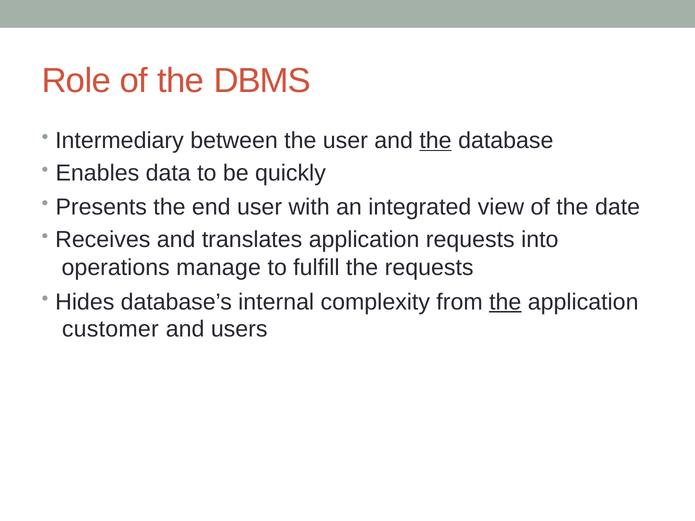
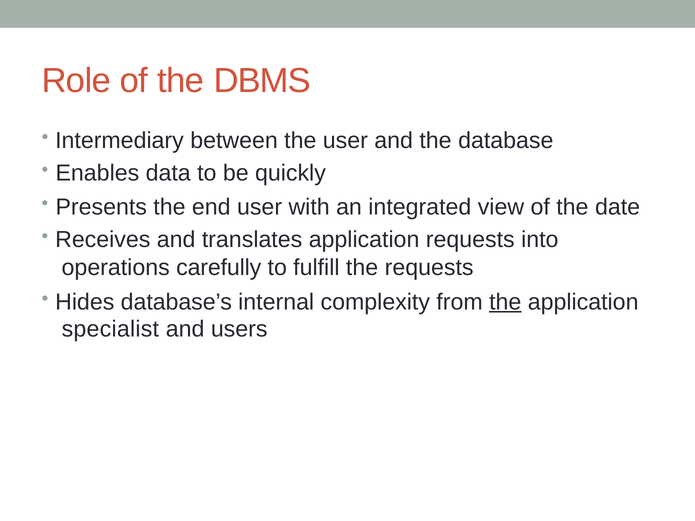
the at (435, 141) underline: present -> none
manage: manage -> carefully
customer: customer -> specialist
